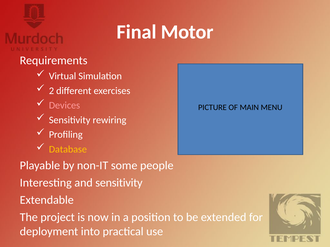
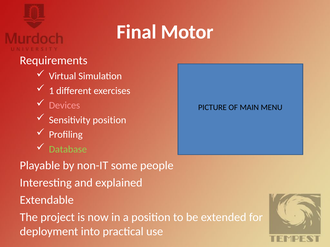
2: 2 -> 1
Sensitivity rewiring: rewiring -> position
Database colour: yellow -> light green
and sensitivity: sensitivity -> explained
